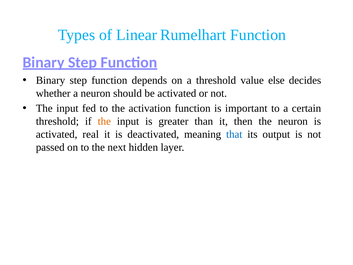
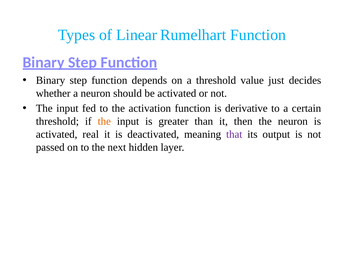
else: else -> just
important: important -> derivative
that colour: blue -> purple
